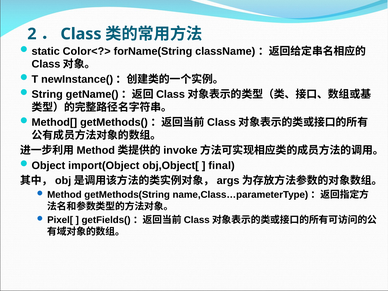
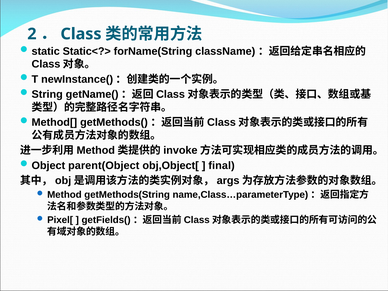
Color<?>: Color<?> -> Static<?>
import(Object: import(Object -> parent(Object
